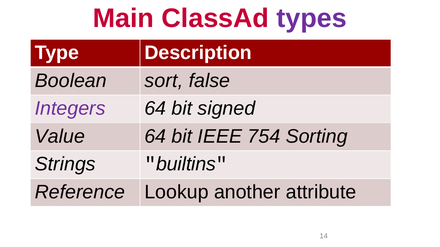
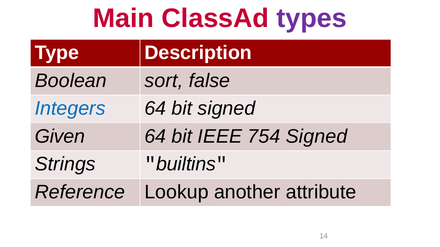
Integers colour: purple -> blue
Value: Value -> Given
754 Sorting: Sorting -> Signed
